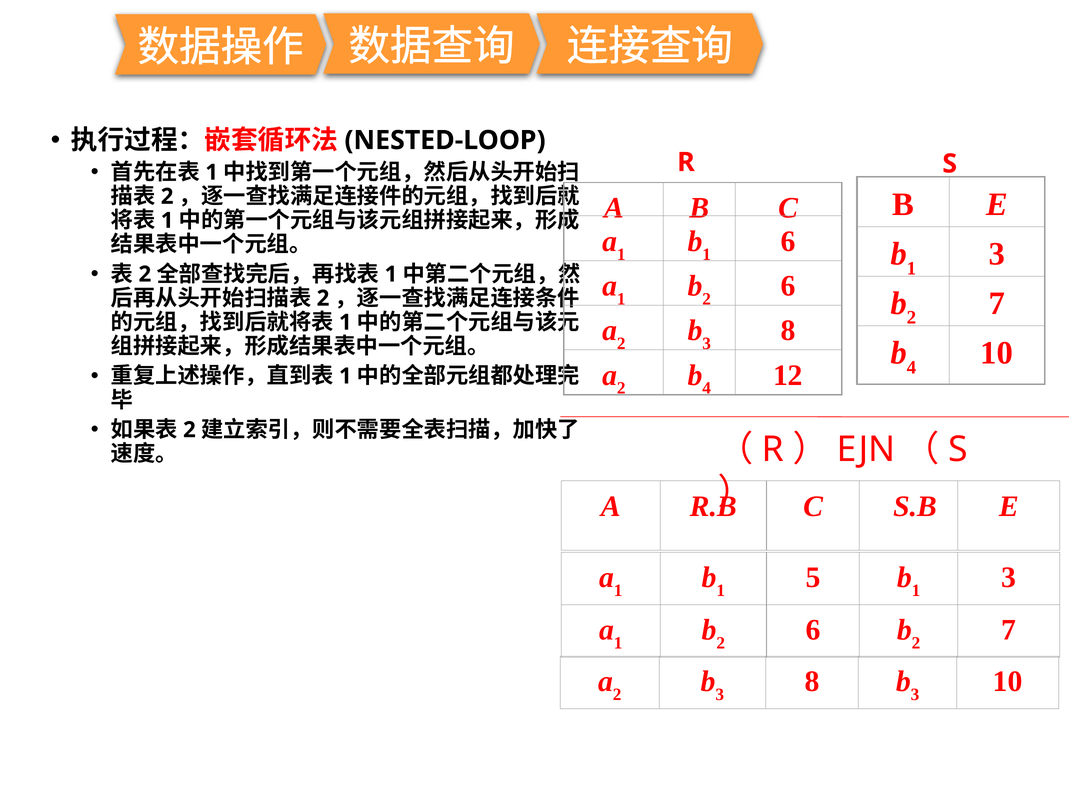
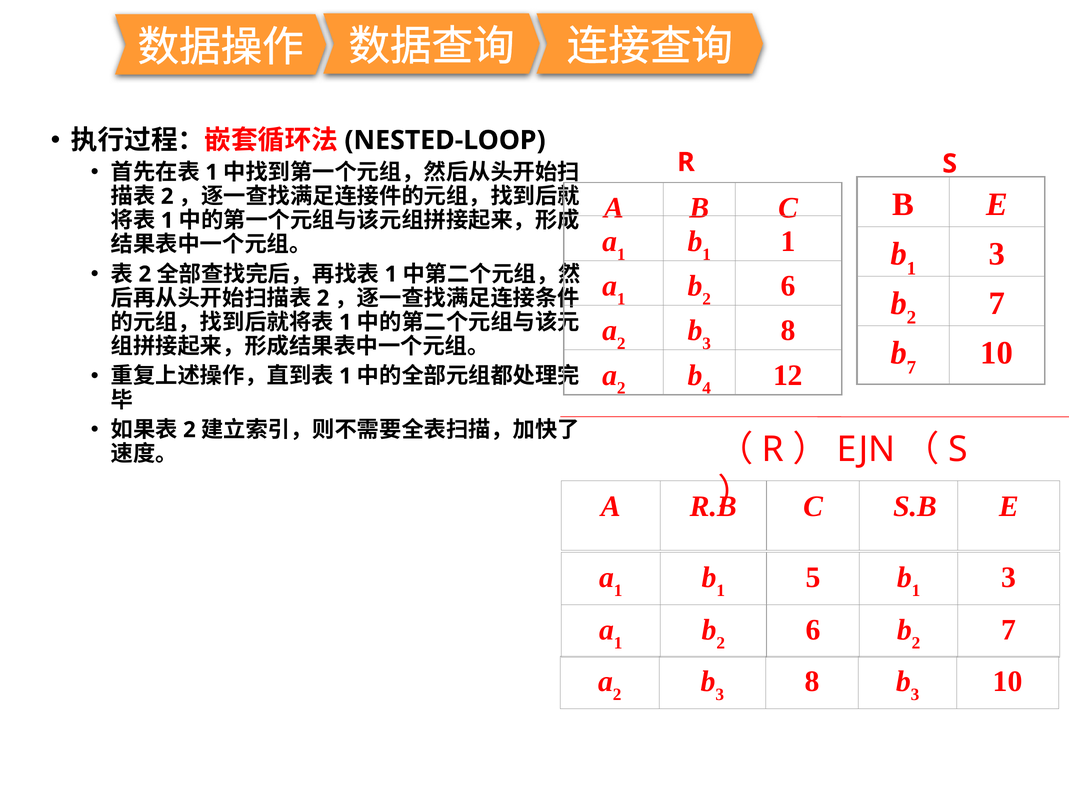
6 at (788, 241): 6 -> 1
4 at (911, 367): 4 -> 7
